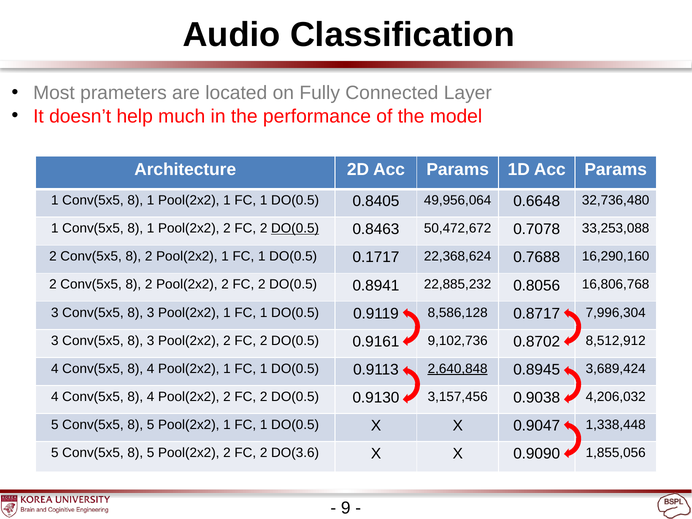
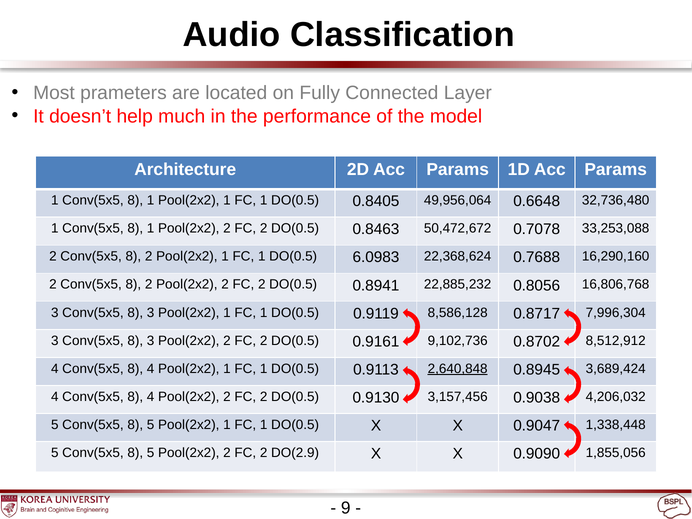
DO(0.5 at (295, 228) underline: present -> none
0.1717: 0.1717 -> 6.0983
DO(3.6: DO(3.6 -> DO(2.9
